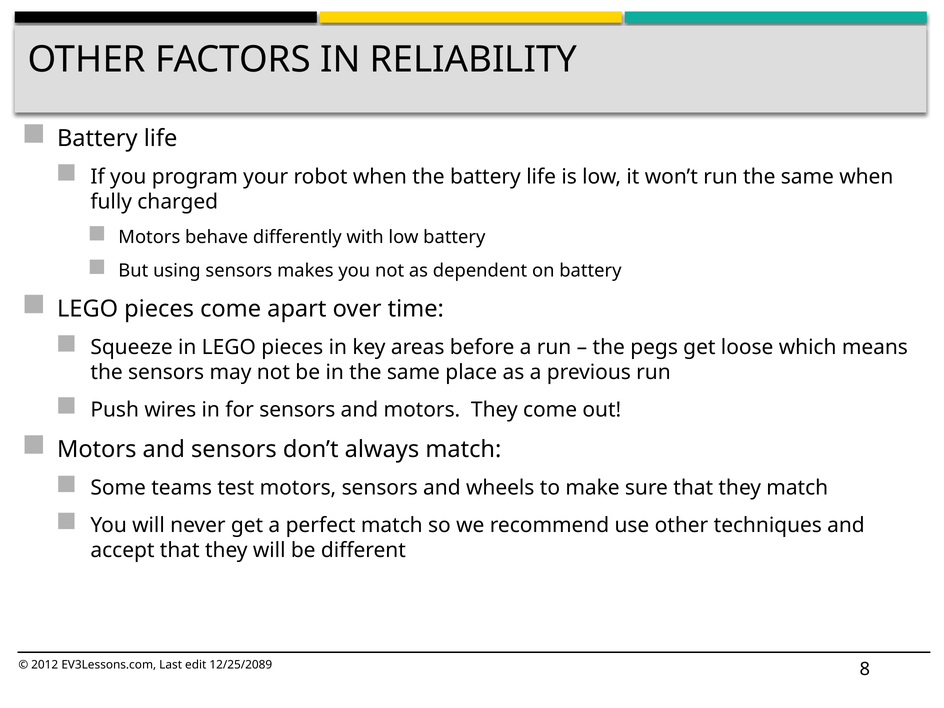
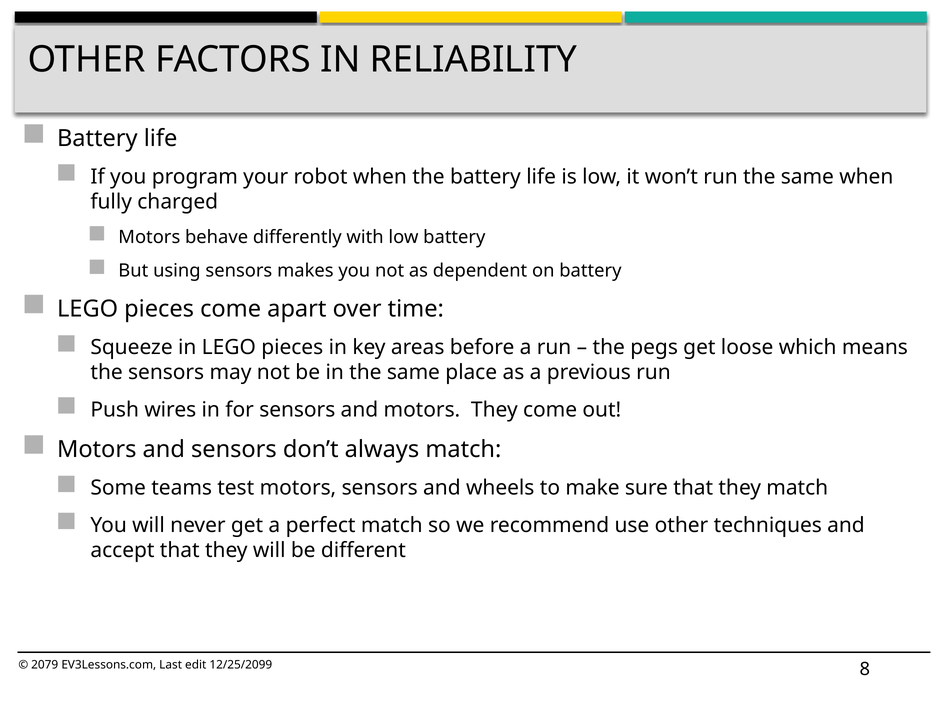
2012: 2012 -> 2079
12/25/2089: 12/25/2089 -> 12/25/2099
